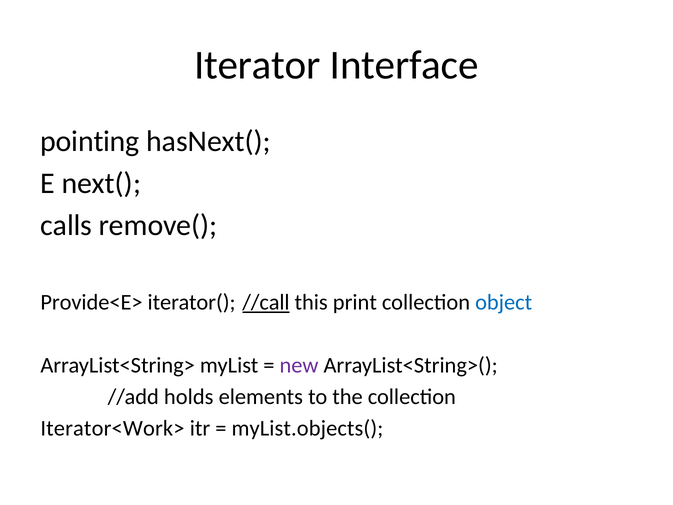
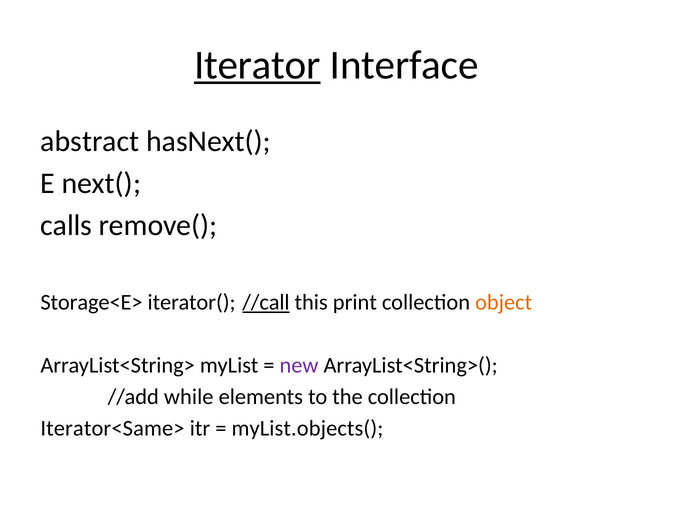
Iterator underline: none -> present
pointing: pointing -> abstract
Provide<E>: Provide<E> -> Storage<E>
object colour: blue -> orange
holds: holds -> while
Iterator<Work>: Iterator<Work> -> Iterator<Same>
